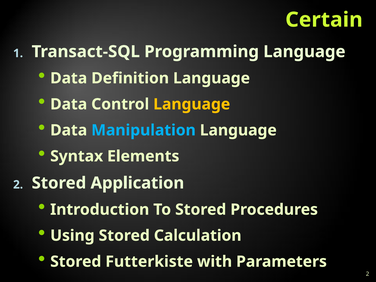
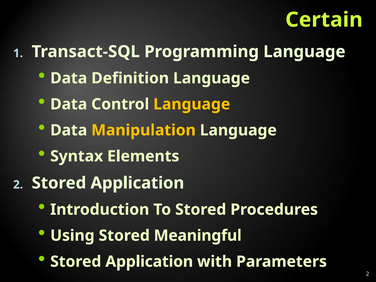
Manipulation colour: light blue -> yellow
Calculation: Calculation -> Meaningful
Futterkiste at (149, 262): Futterkiste -> Application
